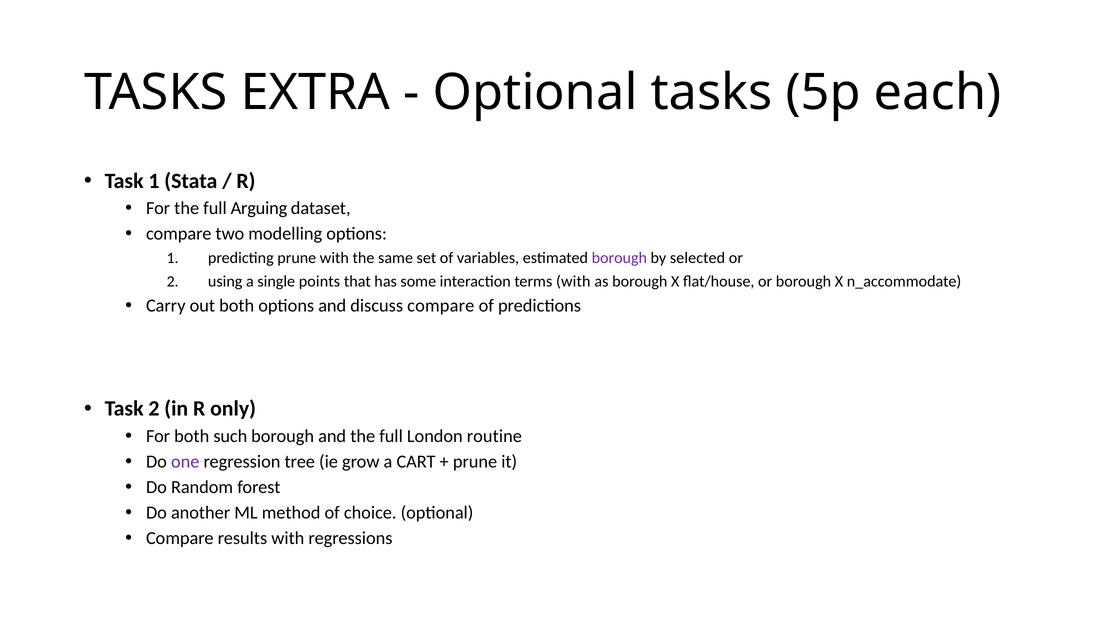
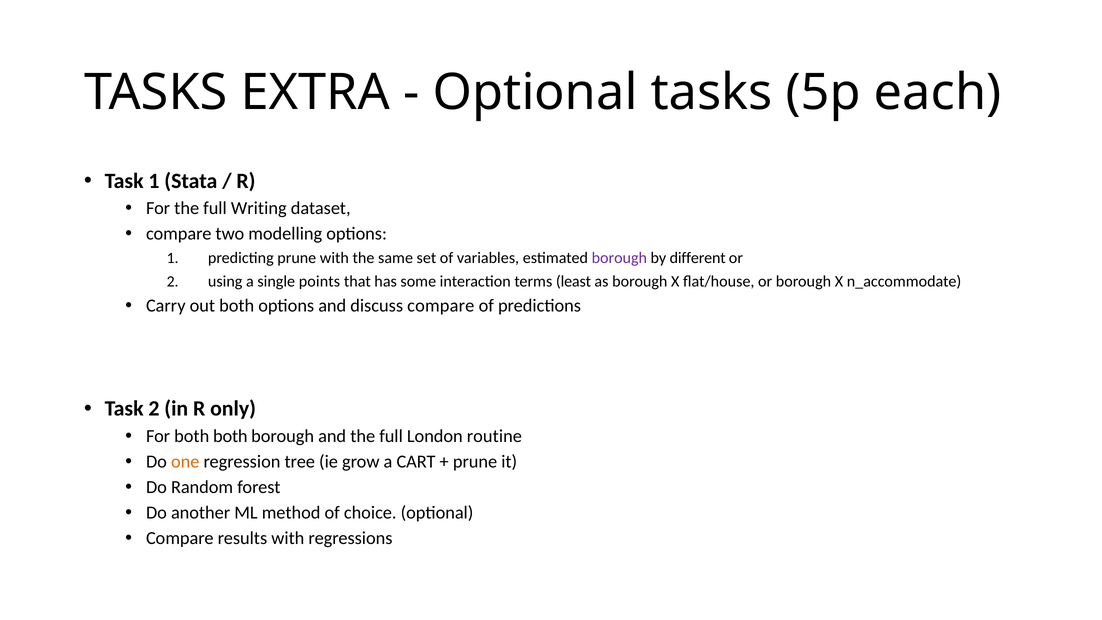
Arguing: Arguing -> Writing
selected: selected -> different
terms with: with -> least
both such: such -> both
one colour: purple -> orange
